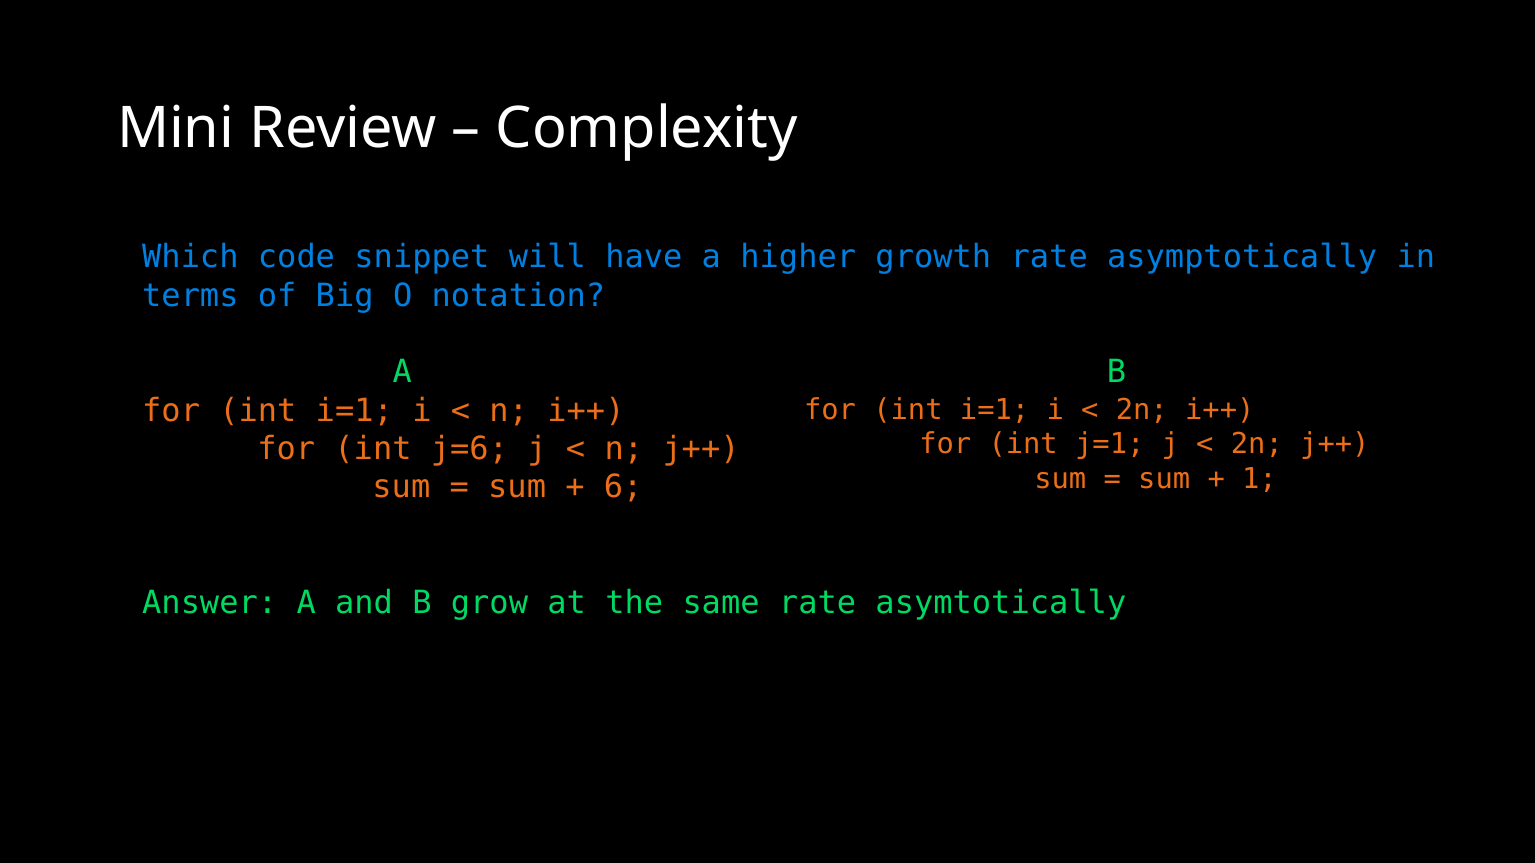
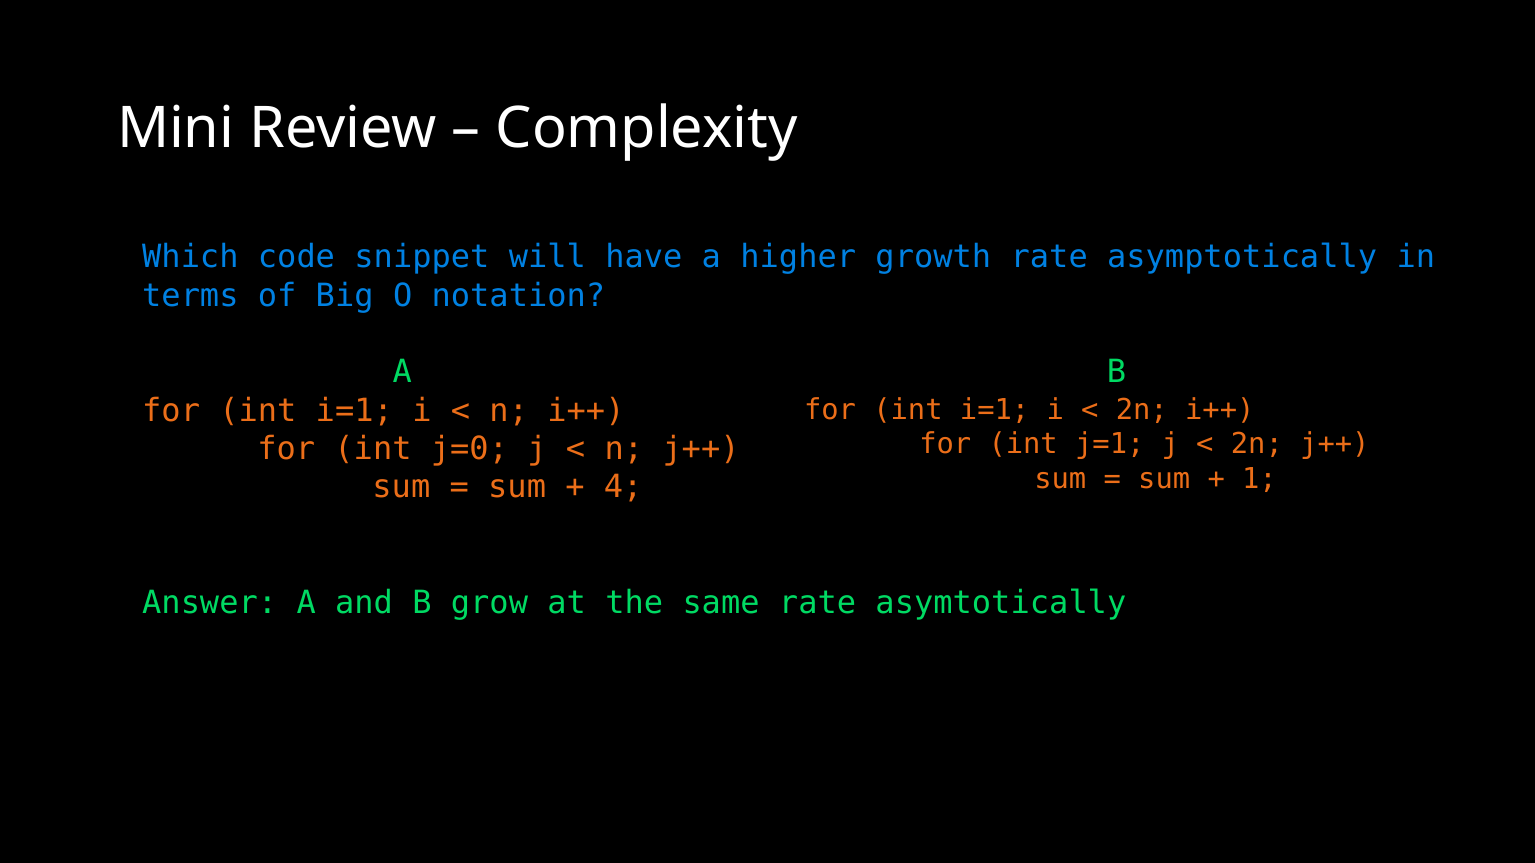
j=6: j=6 -> j=0
6: 6 -> 4
